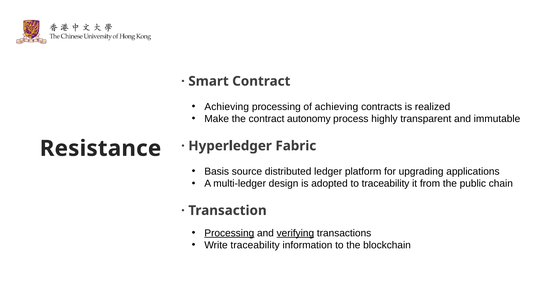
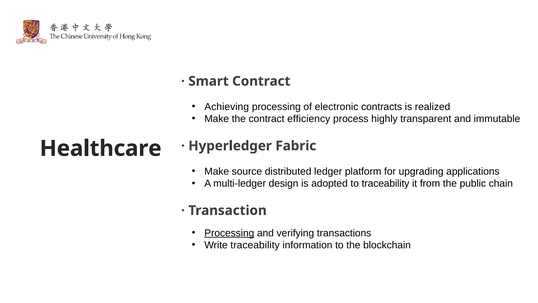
of achieving: achieving -> electronic
autonomy: autonomy -> efficiency
Resistance: Resistance -> Healthcare
Basis at (217, 171): Basis -> Make
verifying underline: present -> none
